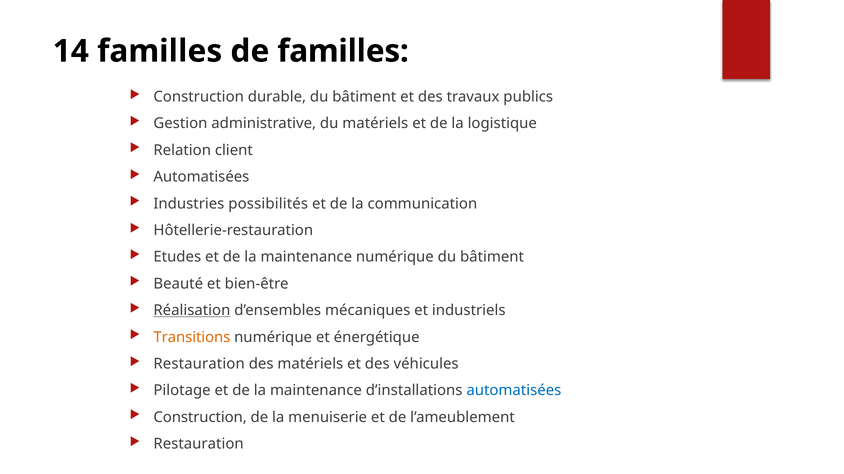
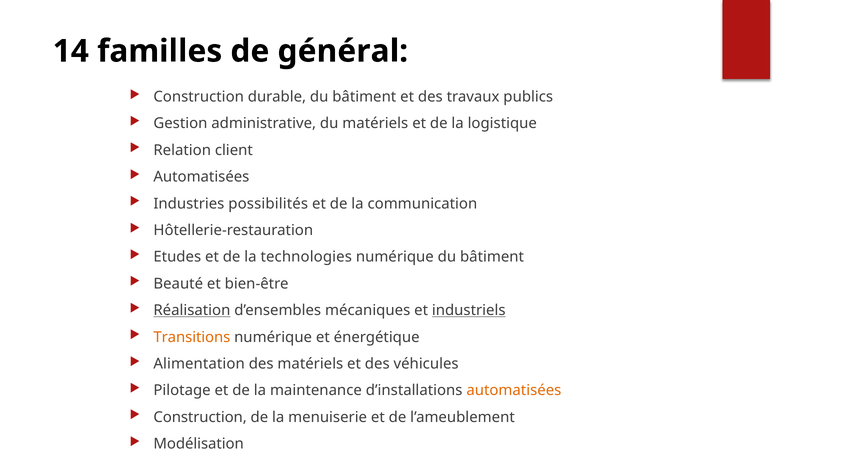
de familles: familles -> général
maintenance at (306, 257): maintenance -> technologies
industriels underline: none -> present
Restauration at (199, 364): Restauration -> Alimentation
automatisées at (514, 391) colour: blue -> orange
Restauration at (199, 445): Restauration -> Modélisation
